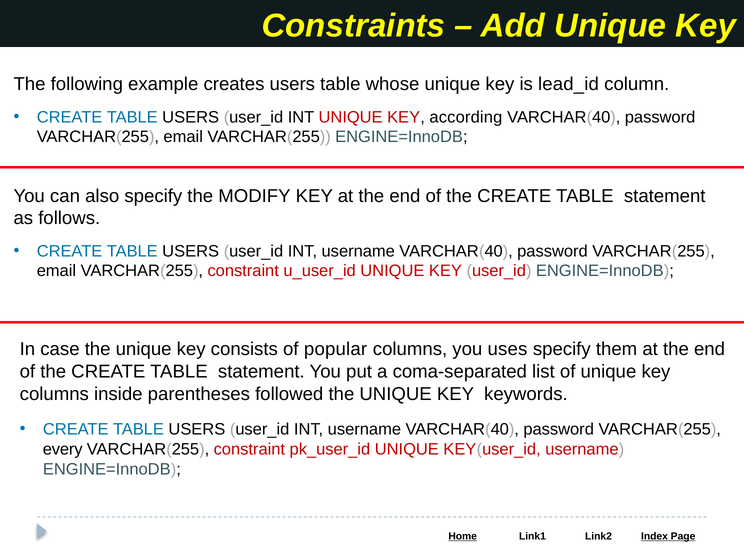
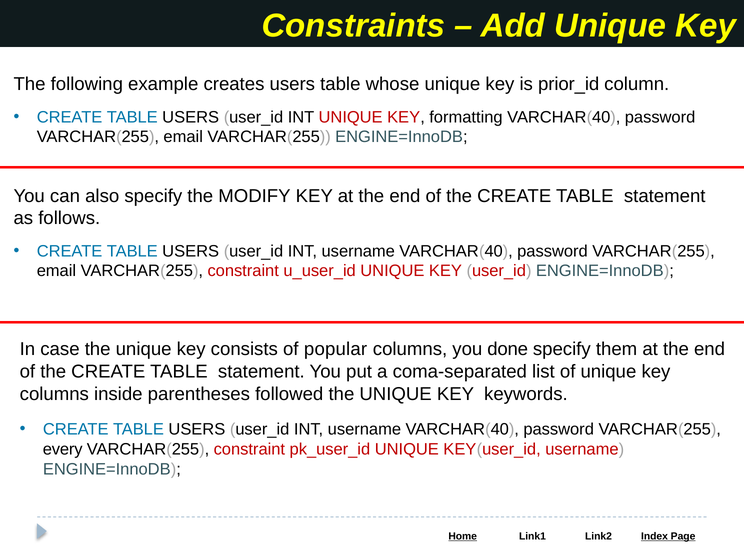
lead_id: lead_id -> prior_id
according: according -> formatting
uses: uses -> done
